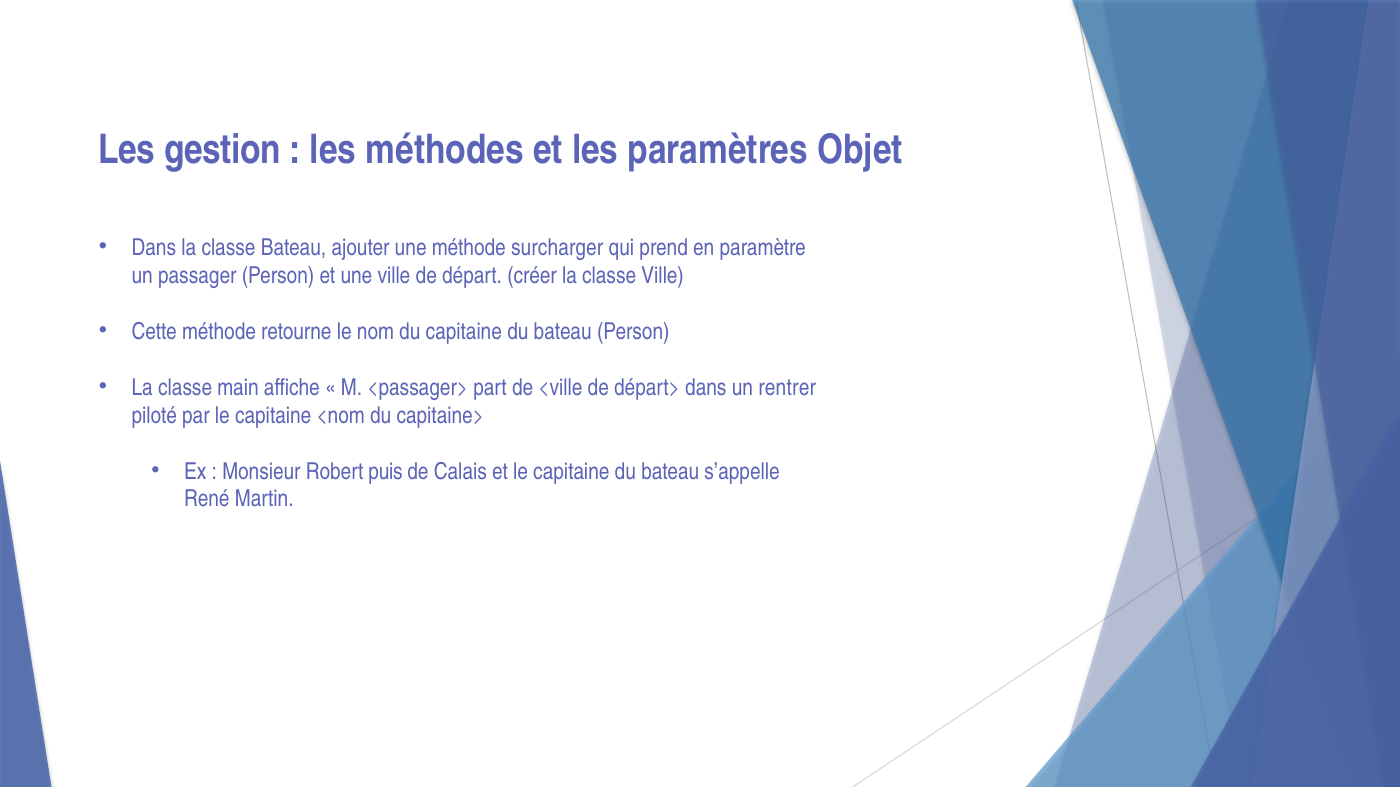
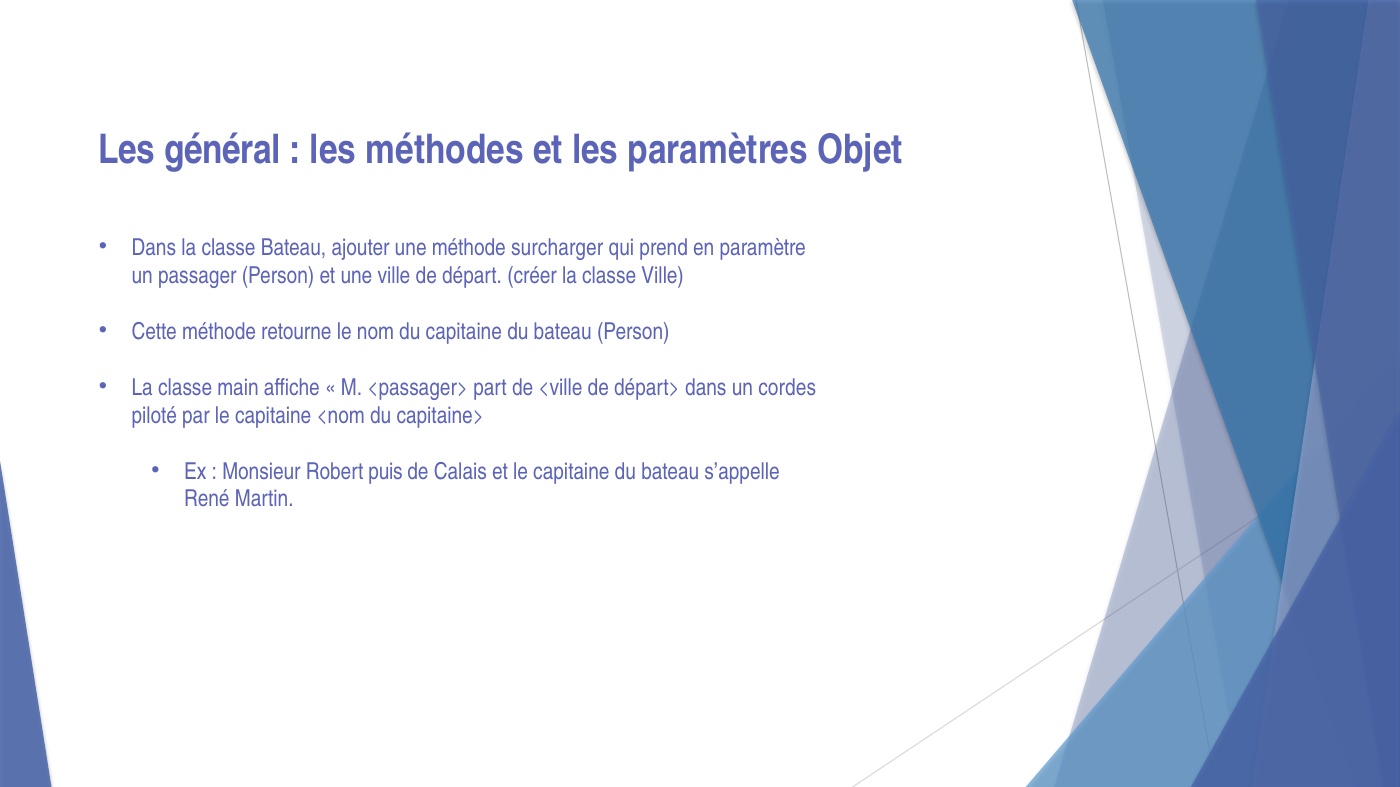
gestion: gestion -> général
rentrer: rentrer -> cordes
